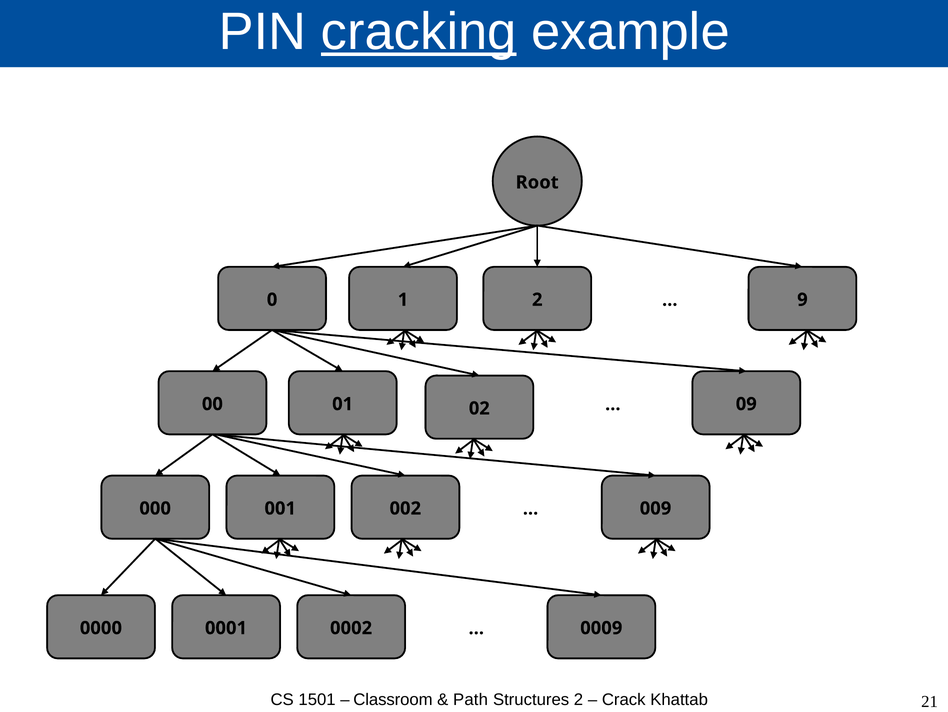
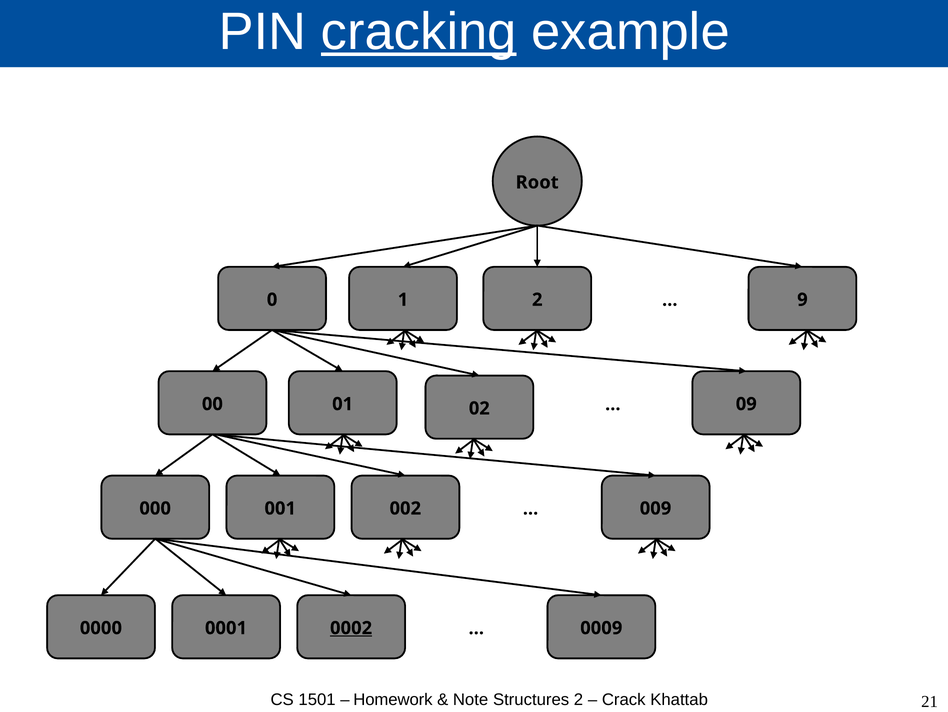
0002 underline: none -> present
Classroom: Classroom -> Homework
Path: Path -> Note
